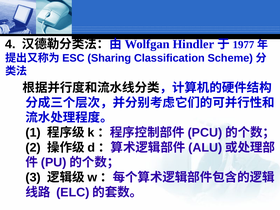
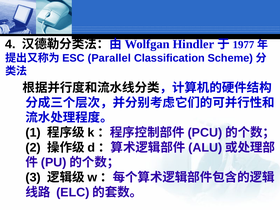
Sharing: Sharing -> Parallel
